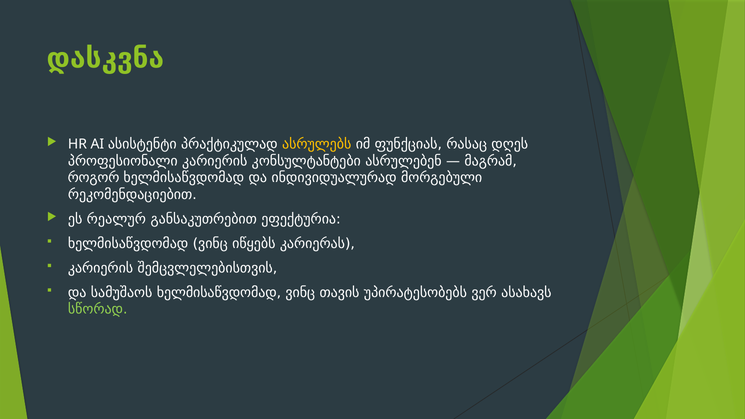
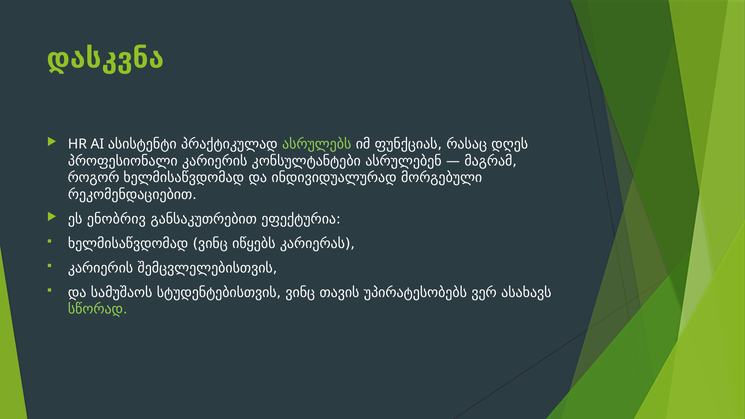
ასრულებს colour: yellow -> light green
რეალურ: რეალურ -> ენობრივ
სამუშაოს ხელმისაწვდომად: ხელმისაწვდომად -> სტუდენტებისთვის
